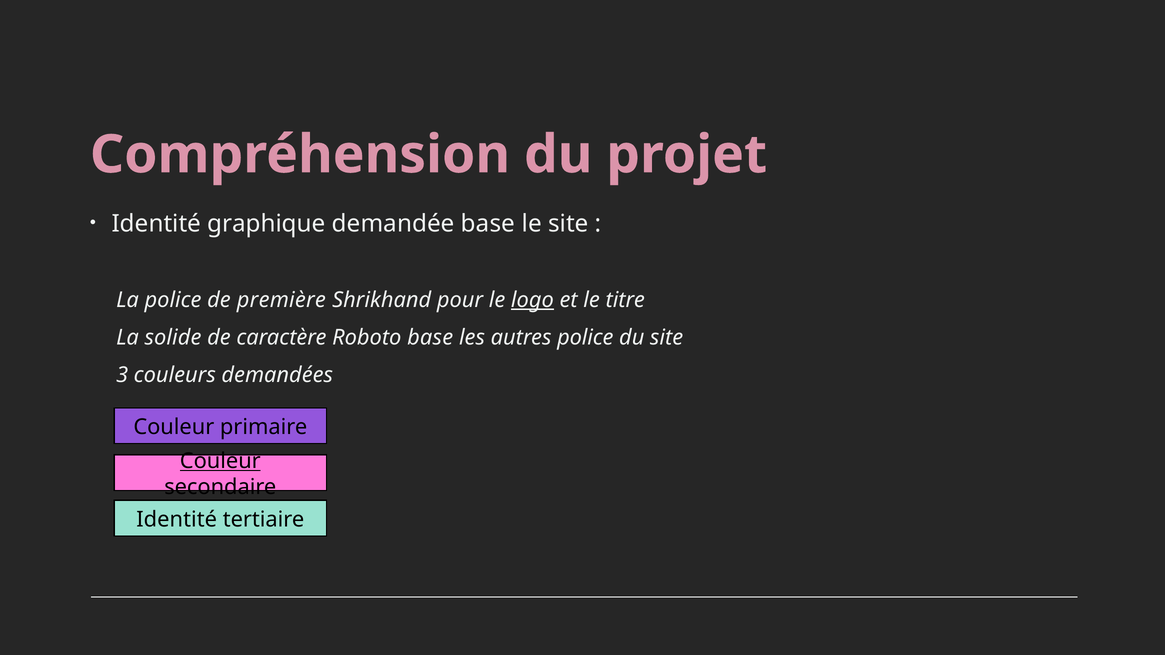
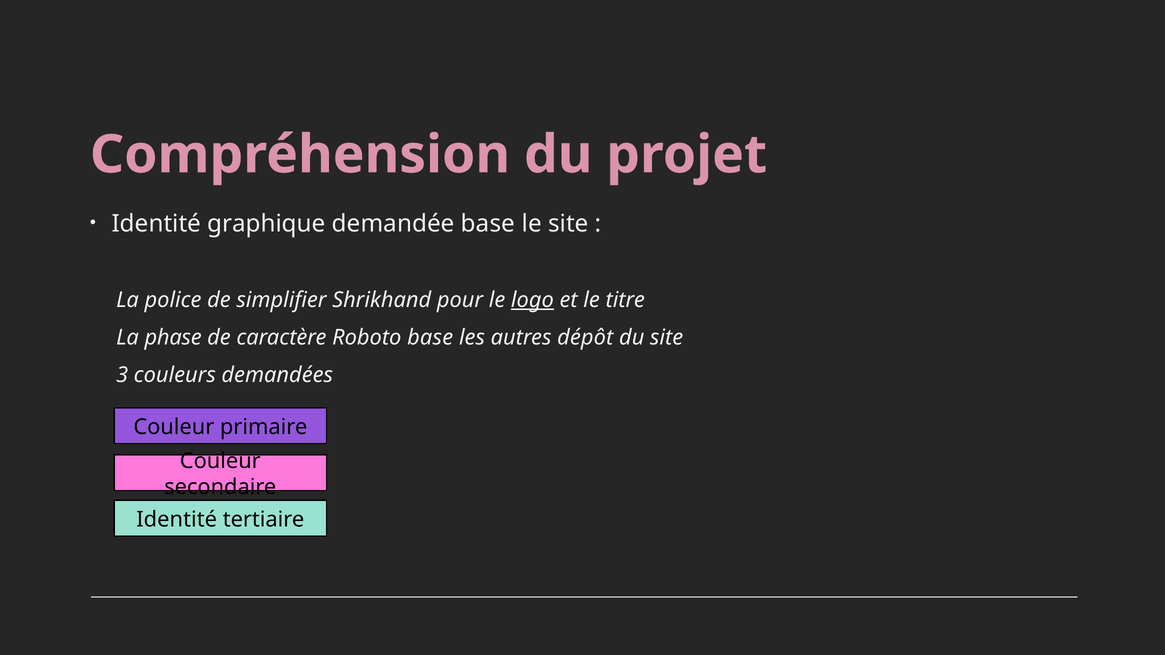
première: première -> simplifier
solide: solide -> phase
autres police: police -> dépôt
Couleur at (220, 461) underline: present -> none
